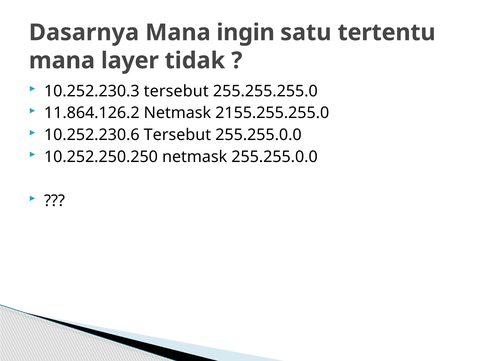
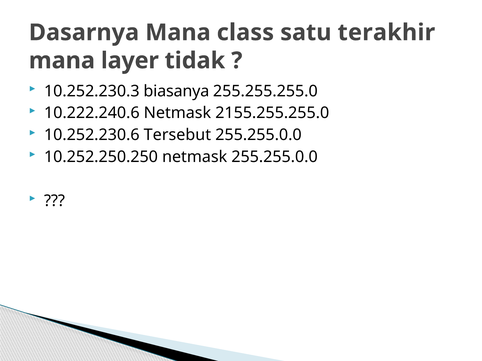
ingin: ingin -> class
tertentu: tertentu -> terakhir
10.252.230.3 tersebut: tersebut -> biasanya
11.864.126.2: 11.864.126.2 -> 10.222.240.6
